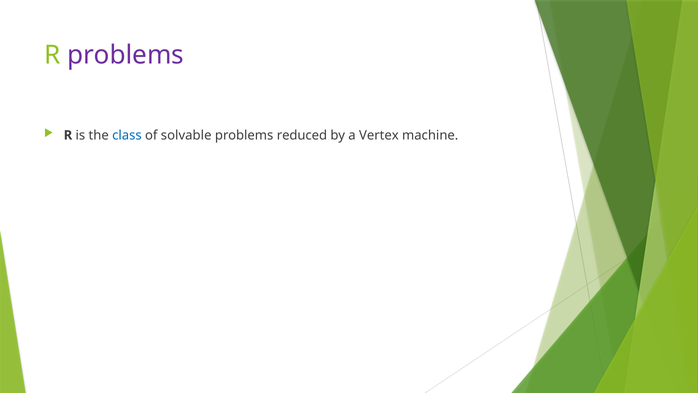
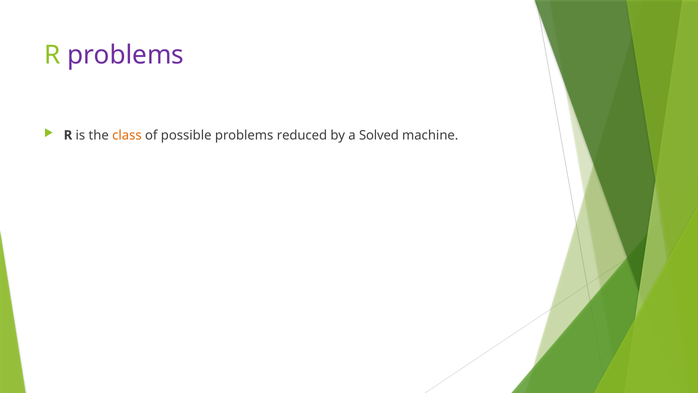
class colour: blue -> orange
solvable: solvable -> possible
Vertex: Vertex -> Solved
